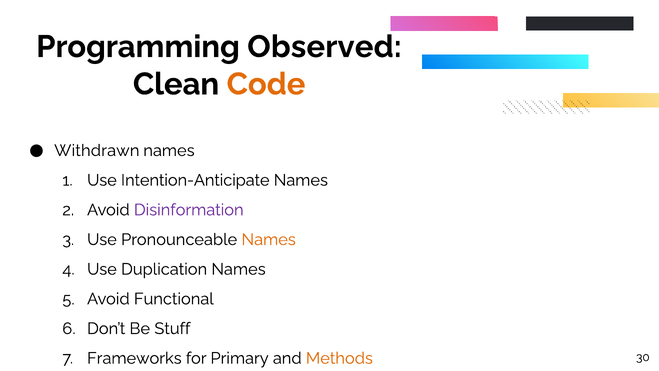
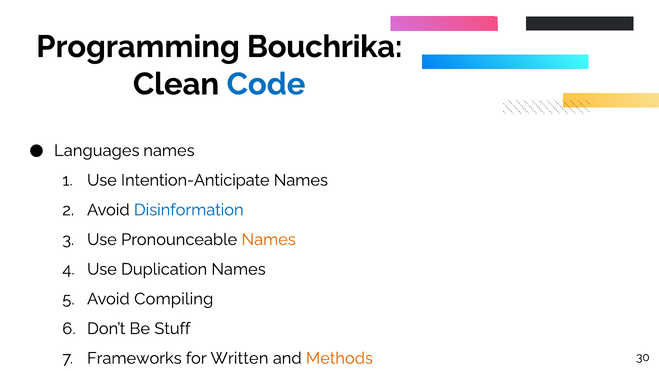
Observed: Observed -> Bouchrika
Code colour: orange -> blue
Withdrawn: Withdrawn -> Languages
Disinformation colour: purple -> blue
Functional: Functional -> Compiling
Primary: Primary -> Written
